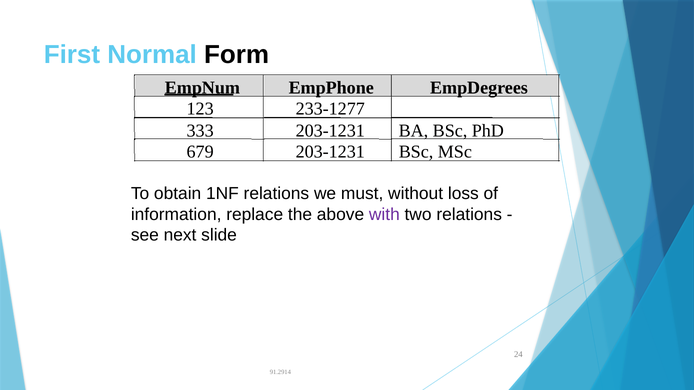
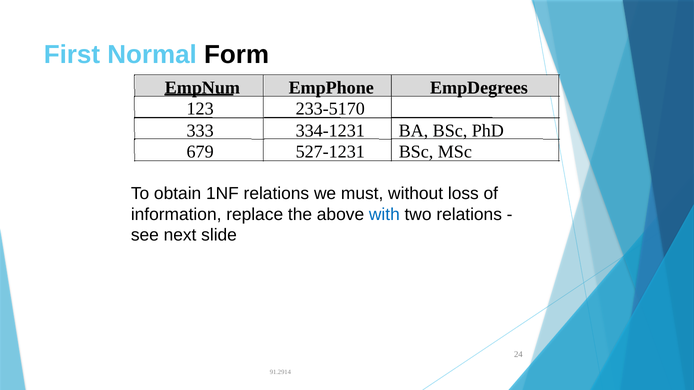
233-1277: 233-1277 -> 233-5170
333 203-1231: 203-1231 -> 334-1231
679 203-1231: 203-1231 -> 527-1231
with colour: purple -> blue
